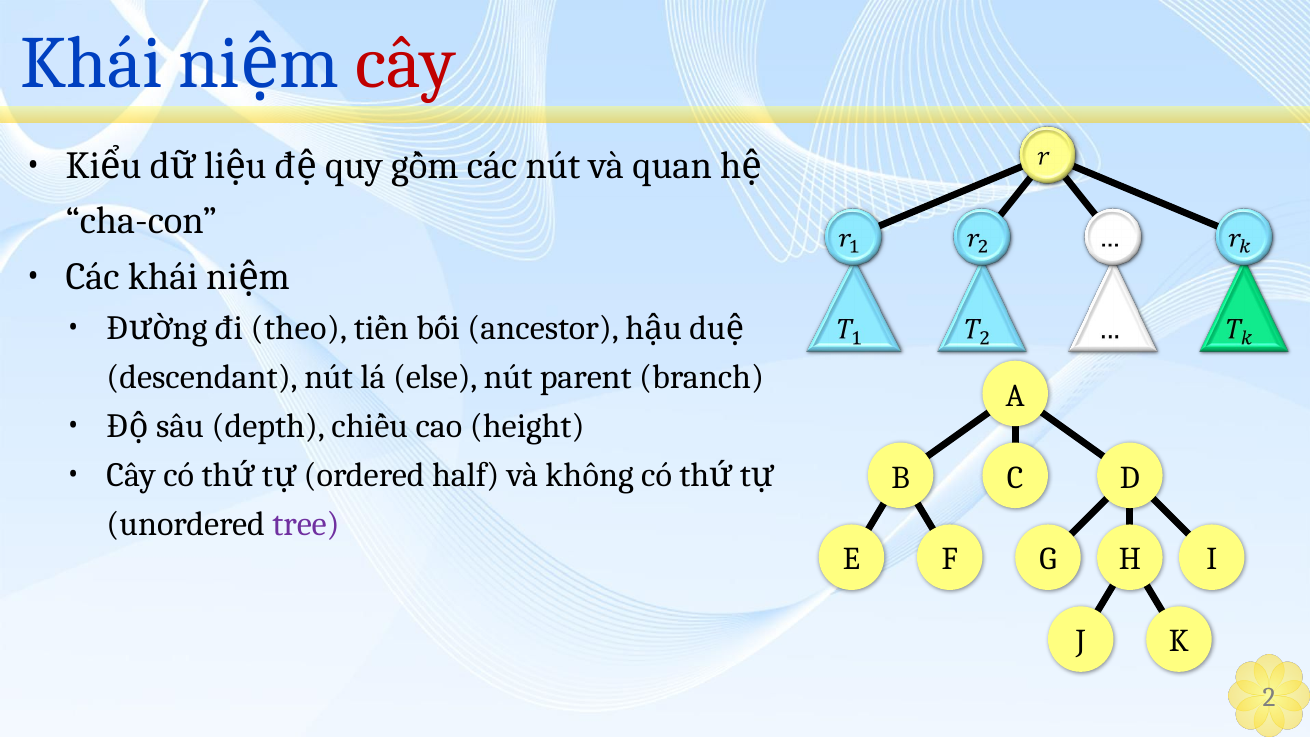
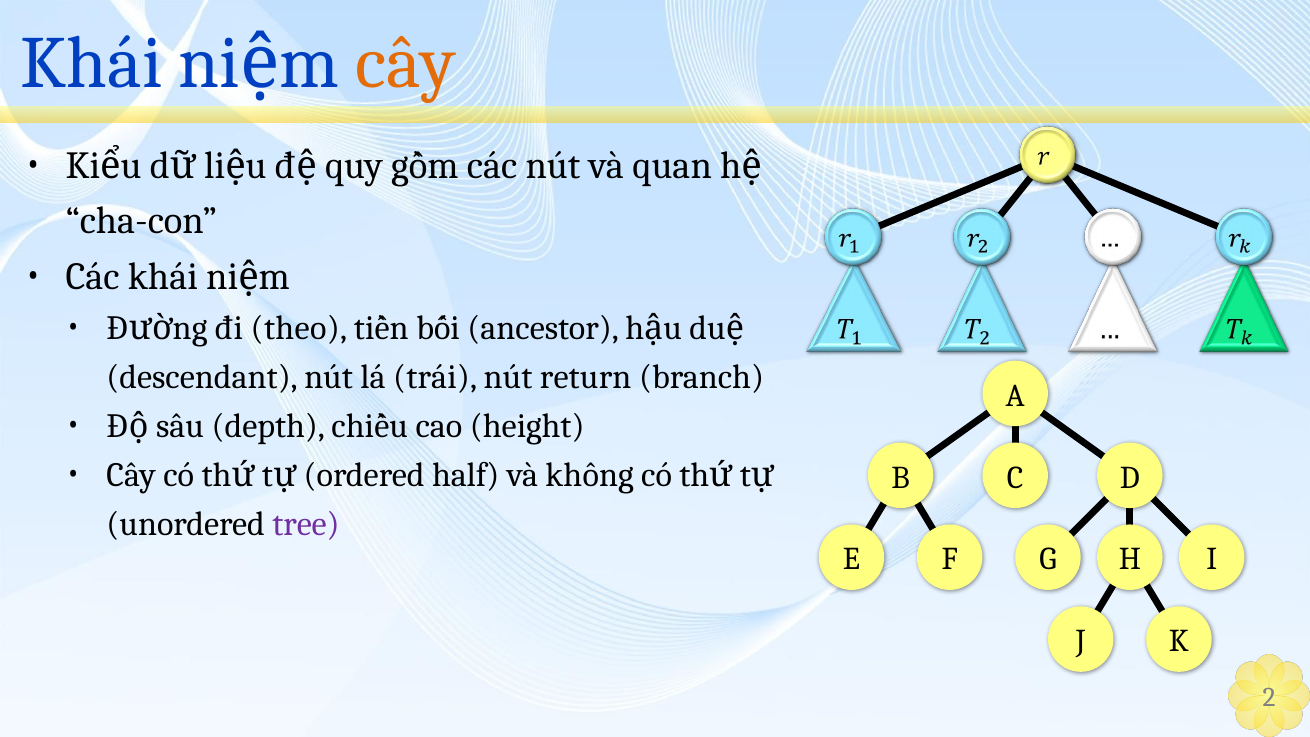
cây at (406, 63) colour: red -> orange
else: else -> trái
parent: parent -> return
